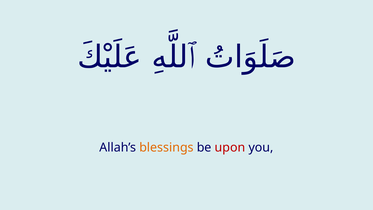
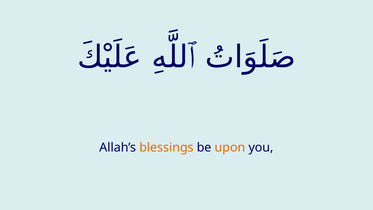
upon colour: red -> orange
